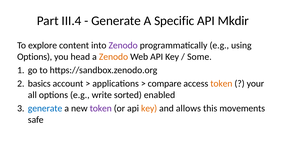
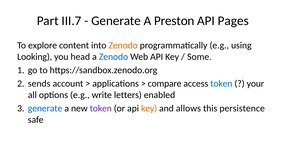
III.4: III.4 -> III.7
Specific: Specific -> Preston
Mkdir: Mkdir -> Pages
Zenodo at (123, 45) colour: purple -> orange
Options at (35, 57): Options -> Looking
Zenodo at (113, 57) colour: orange -> blue
basics: basics -> sends
token at (221, 83) colour: orange -> blue
sorted: sorted -> letters
movements: movements -> persistence
